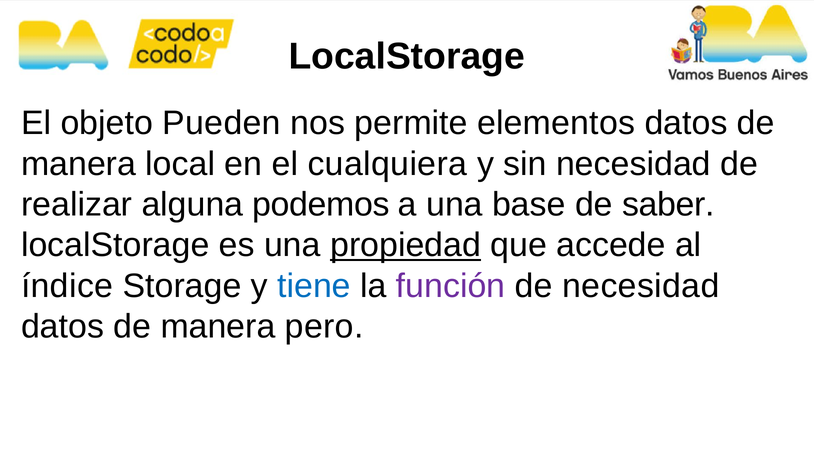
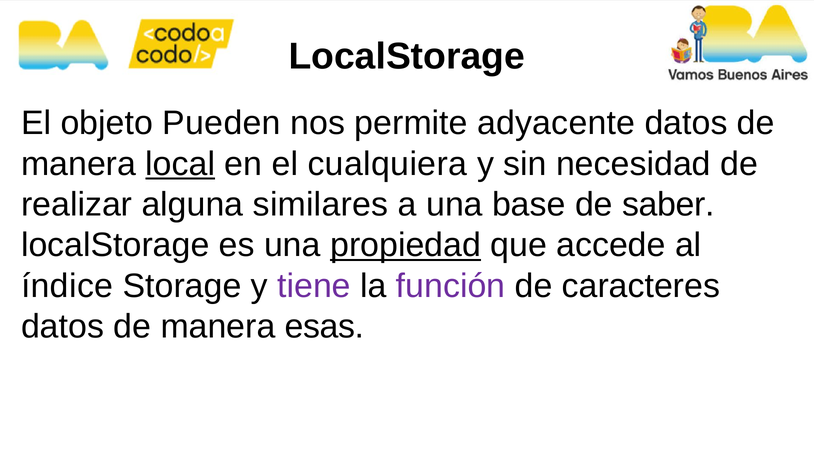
elementos: elementos -> adyacente
local underline: none -> present
podemos: podemos -> similares
tiene colour: blue -> purple
de necesidad: necesidad -> caracteres
pero: pero -> esas
